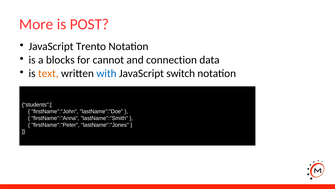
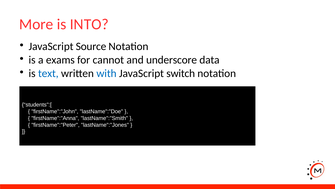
POST: POST -> INTO
Trento: Trento -> Source
blocks: blocks -> exams
connection: connection -> underscore
text colour: orange -> blue
